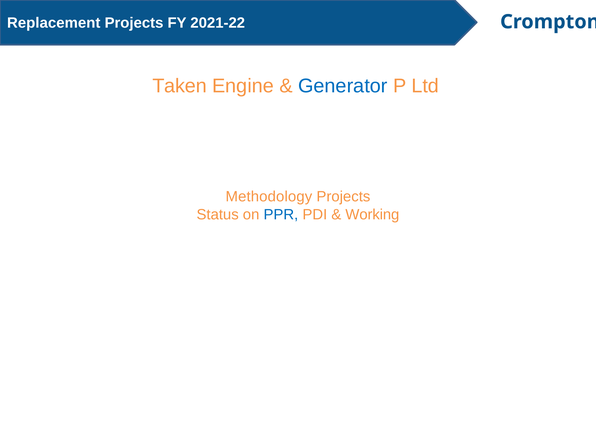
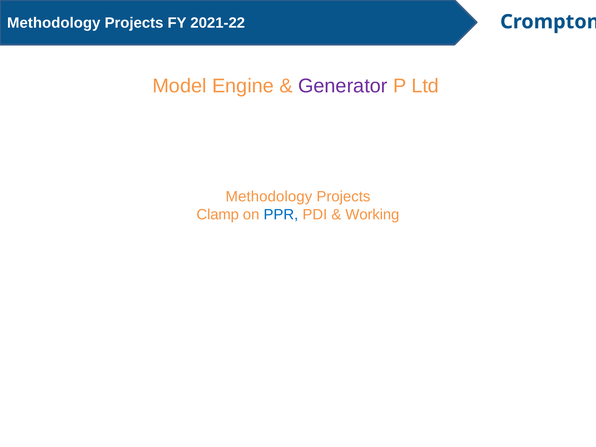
Replacement at (54, 23): Replacement -> Methodology
Taken: Taken -> Model
Generator colour: blue -> purple
Status: Status -> Clamp
